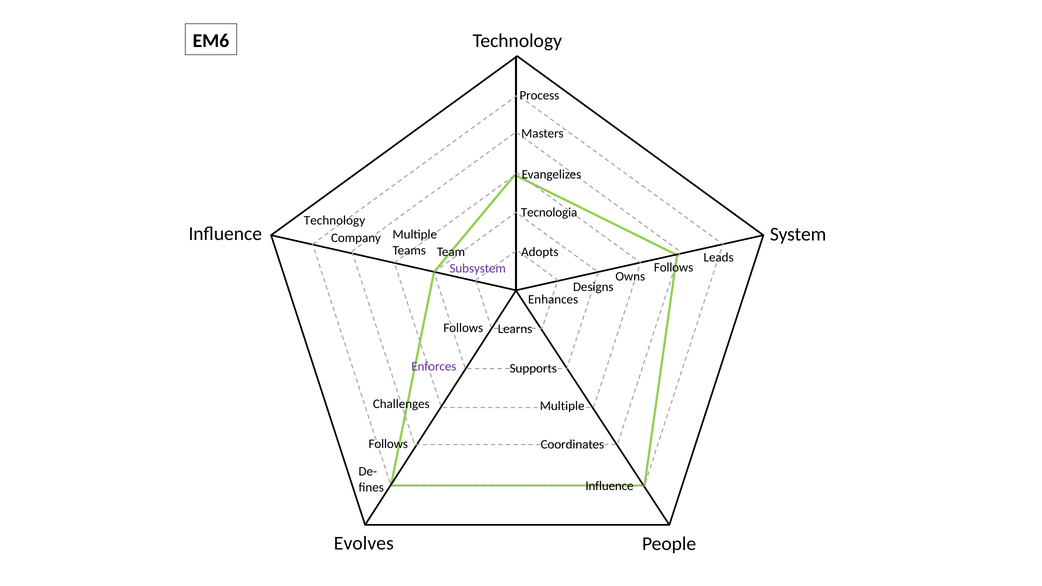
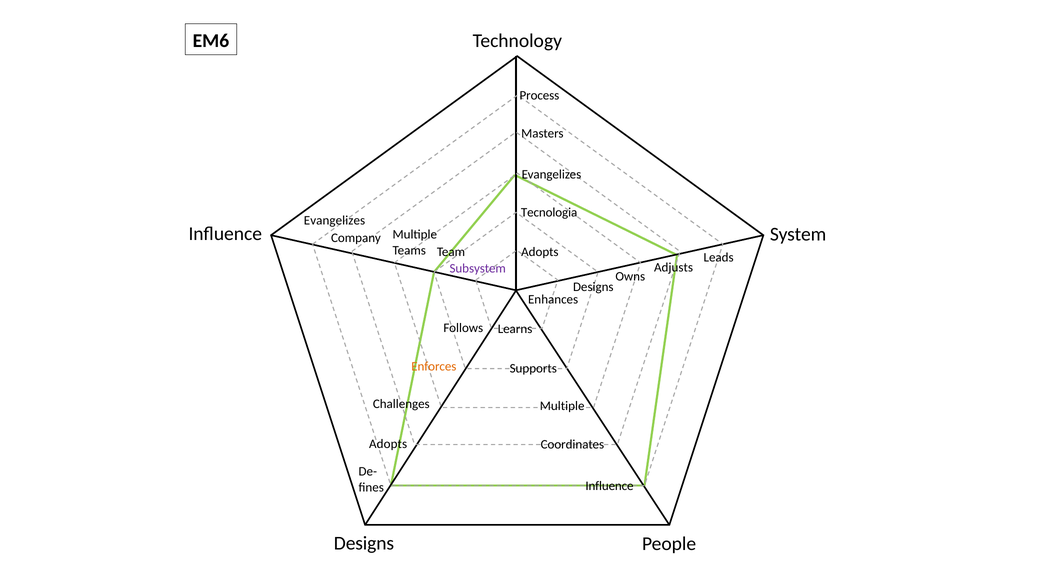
Technology at (335, 221): Technology -> Evangelizes
Follows at (674, 268): Follows -> Adjusts
Enforces colour: purple -> orange
Follows at (388, 444): Follows -> Adopts
Evolves at (364, 544): Evolves -> Designs
